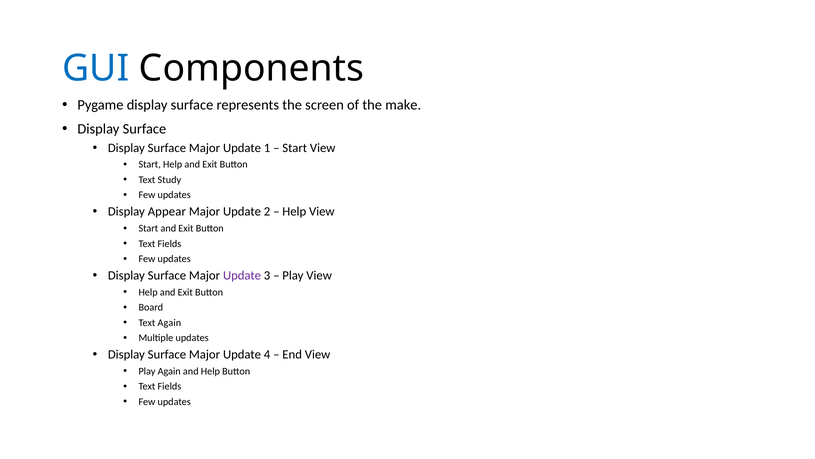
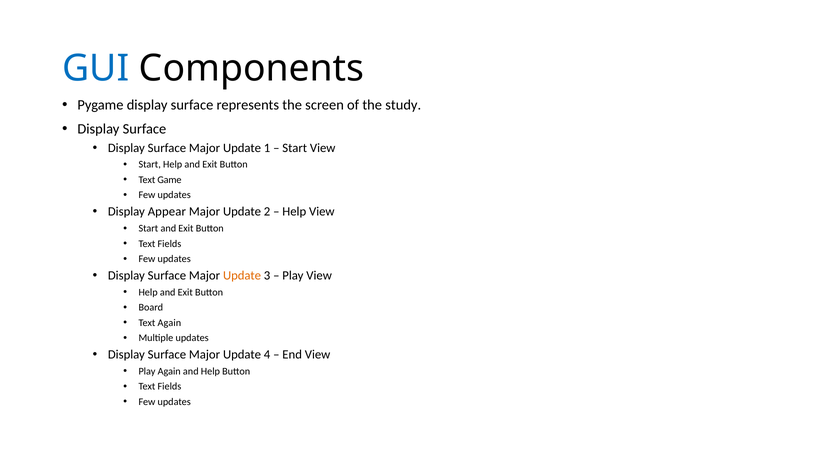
make: make -> study
Study: Study -> Game
Update at (242, 275) colour: purple -> orange
